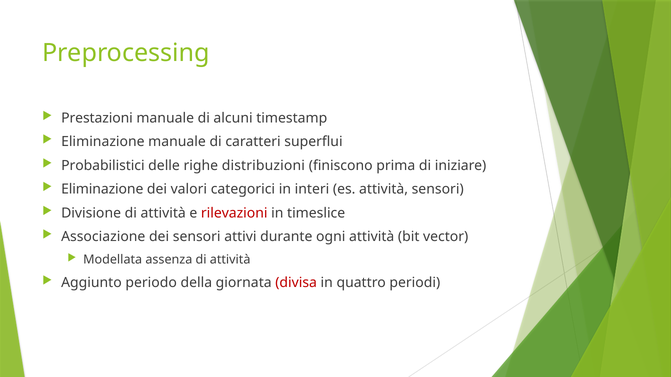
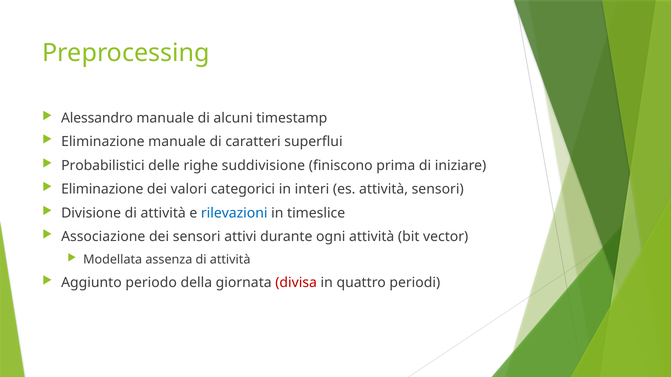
Prestazioni: Prestazioni -> Alessandro
distribuzioni: distribuzioni -> suddivisione
rilevazioni colour: red -> blue
